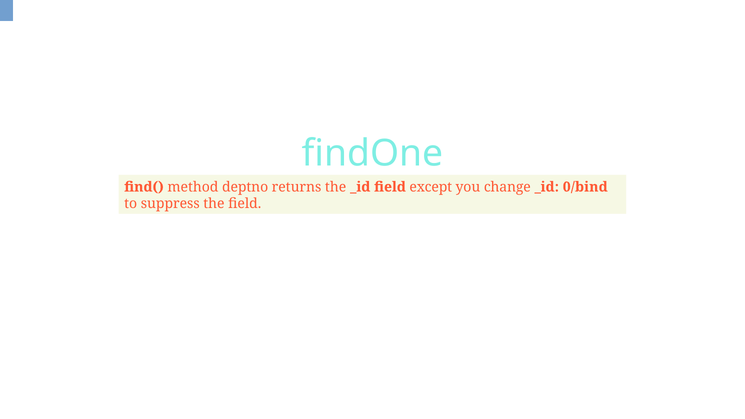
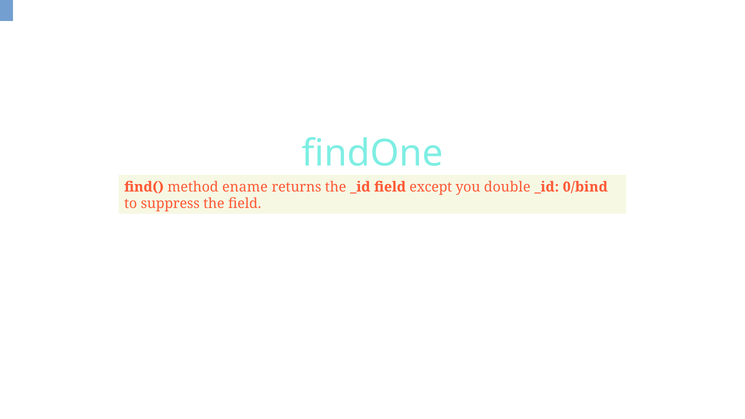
deptno: deptno -> ename
change: change -> double
